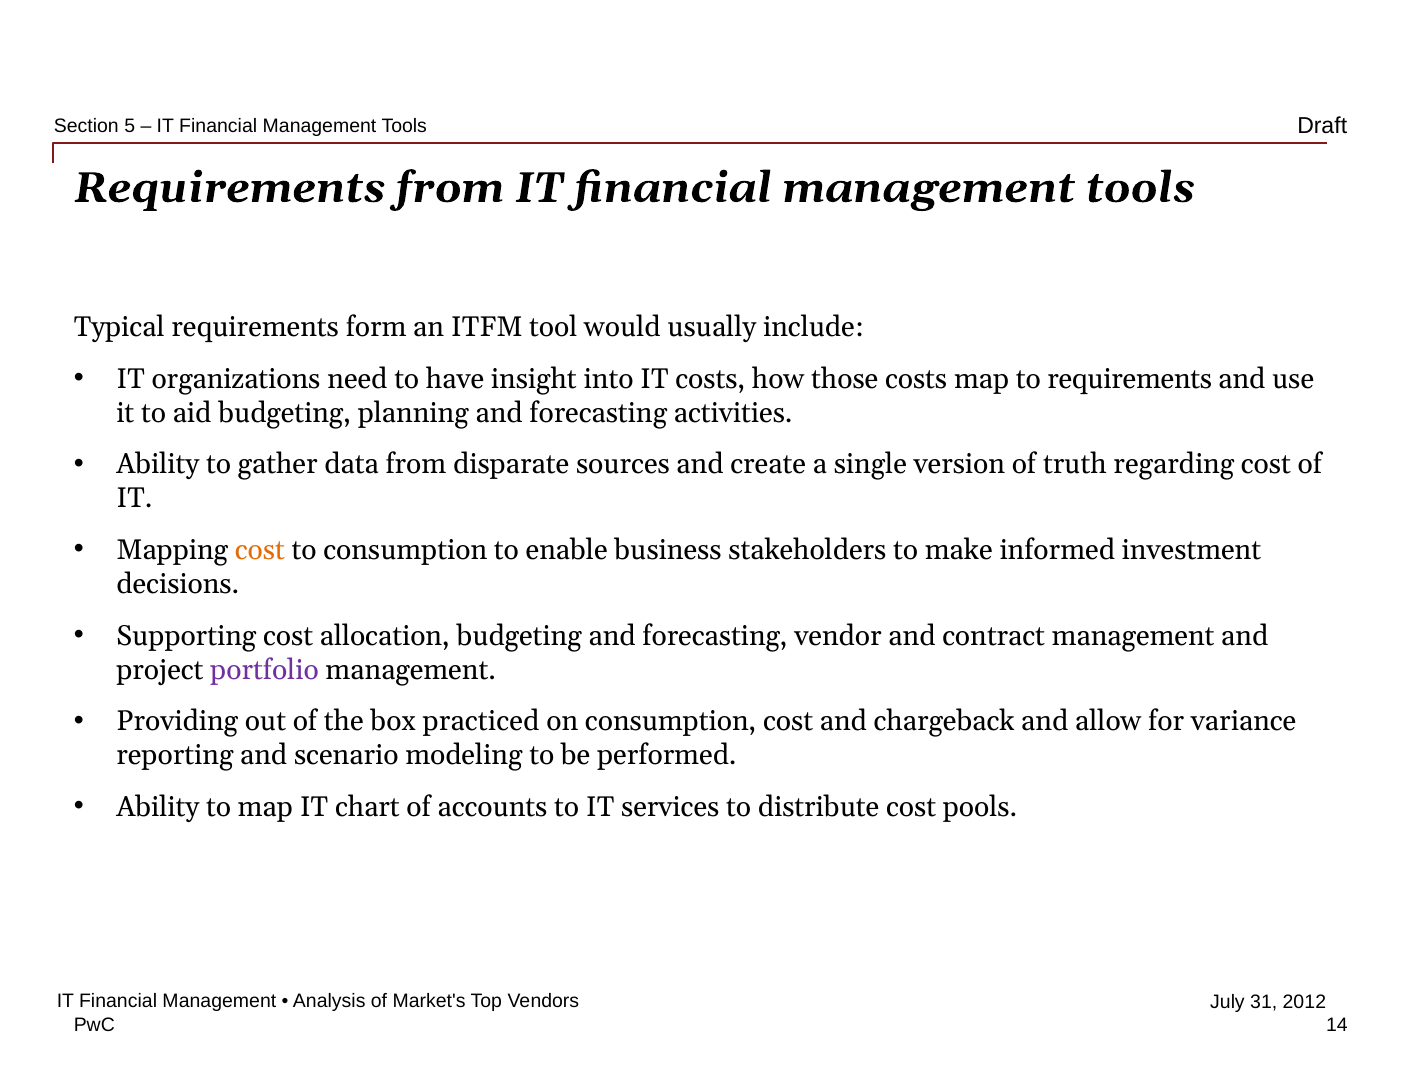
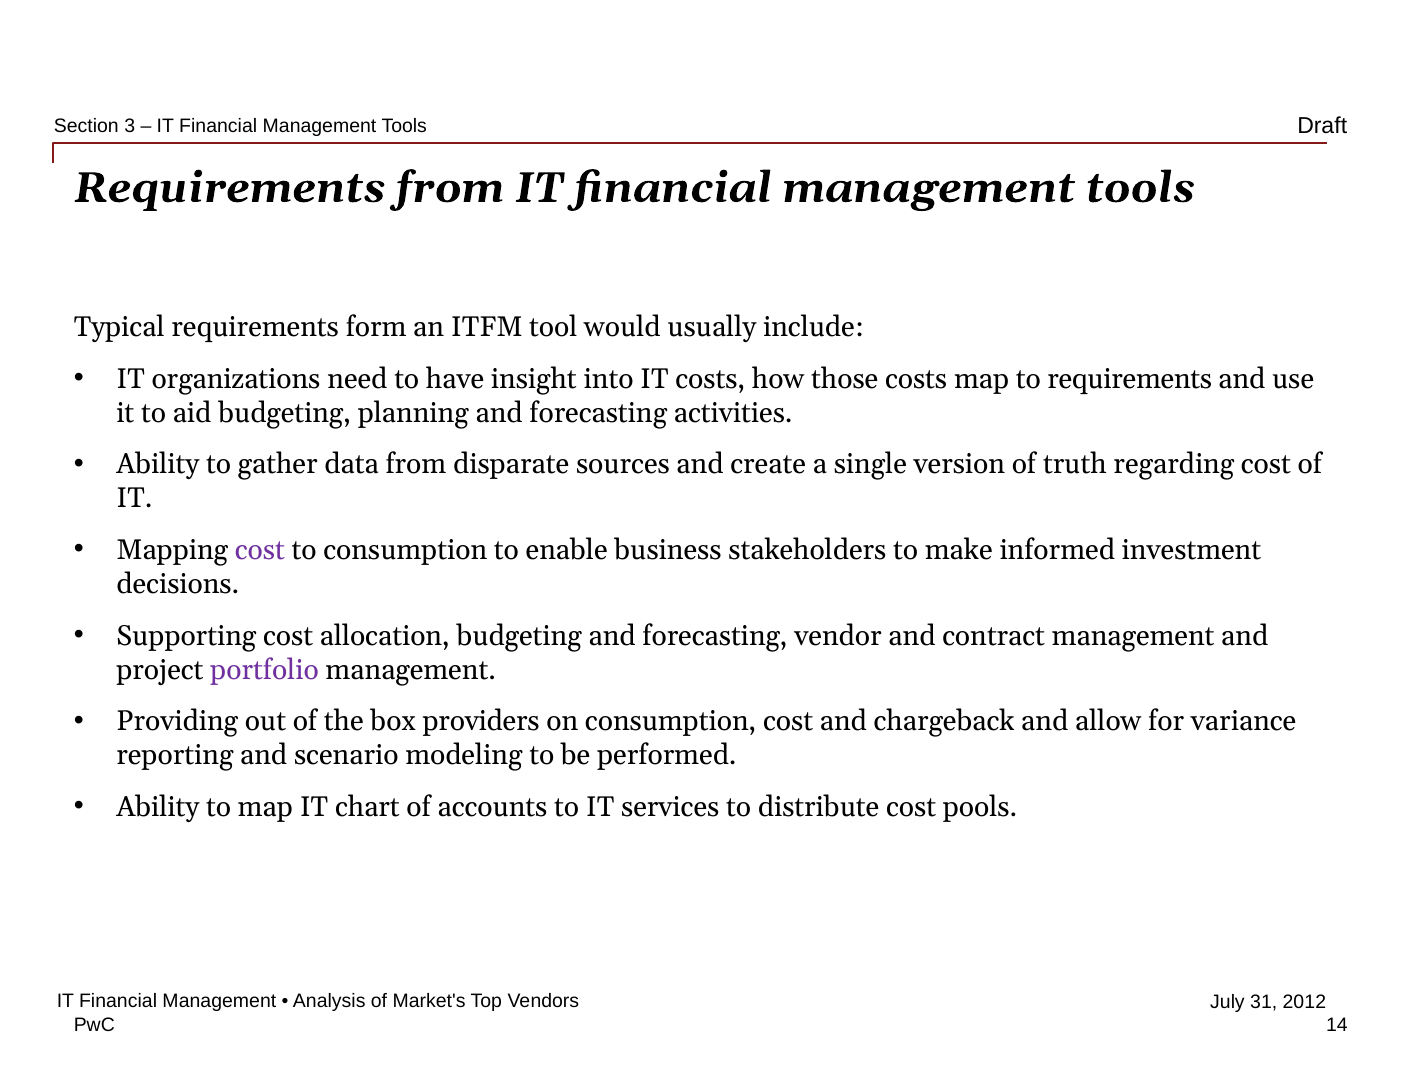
5: 5 -> 3
cost at (260, 550) colour: orange -> purple
practiced: practiced -> providers
